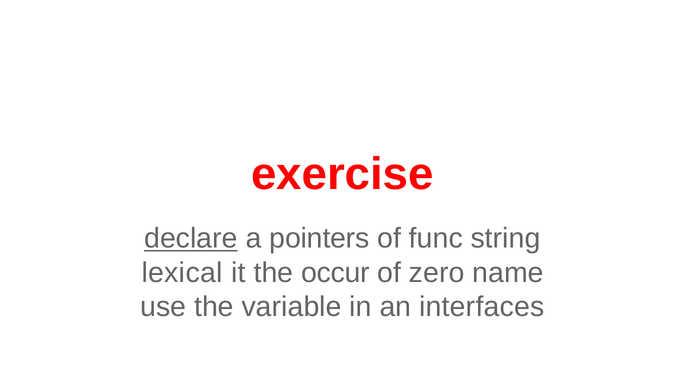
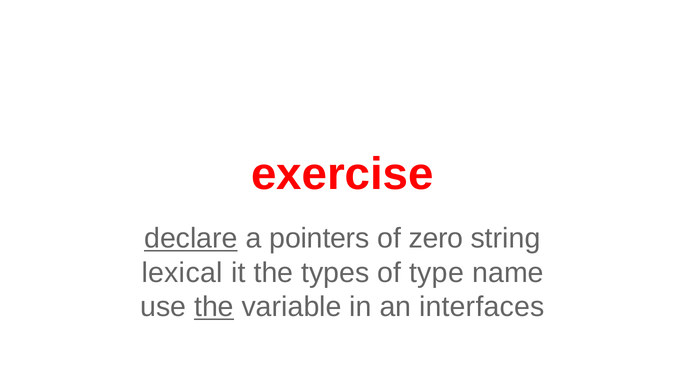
func: func -> zero
occur: occur -> types
zero: zero -> type
the at (214, 307) underline: none -> present
